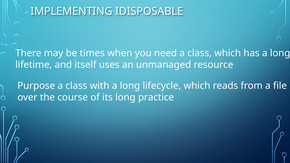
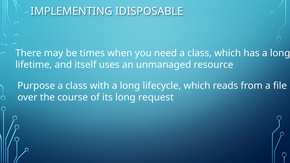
practice: practice -> request
